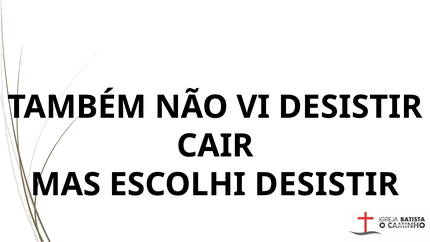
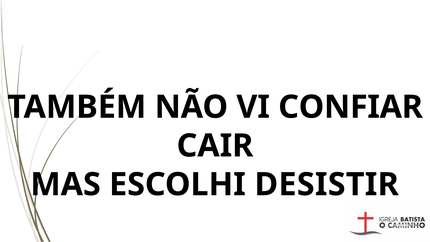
VI DESISTIR: DESISTIR -> CONFIAR
